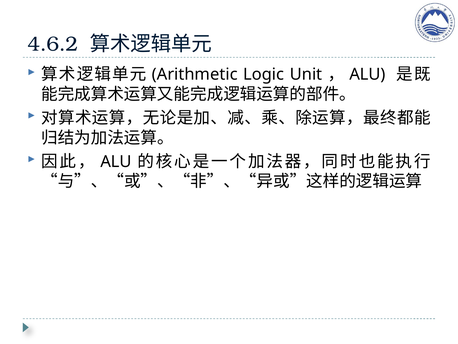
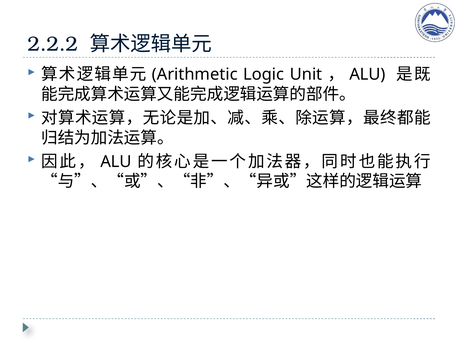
4.6.2: 4.6.2 -> 2.2.2
